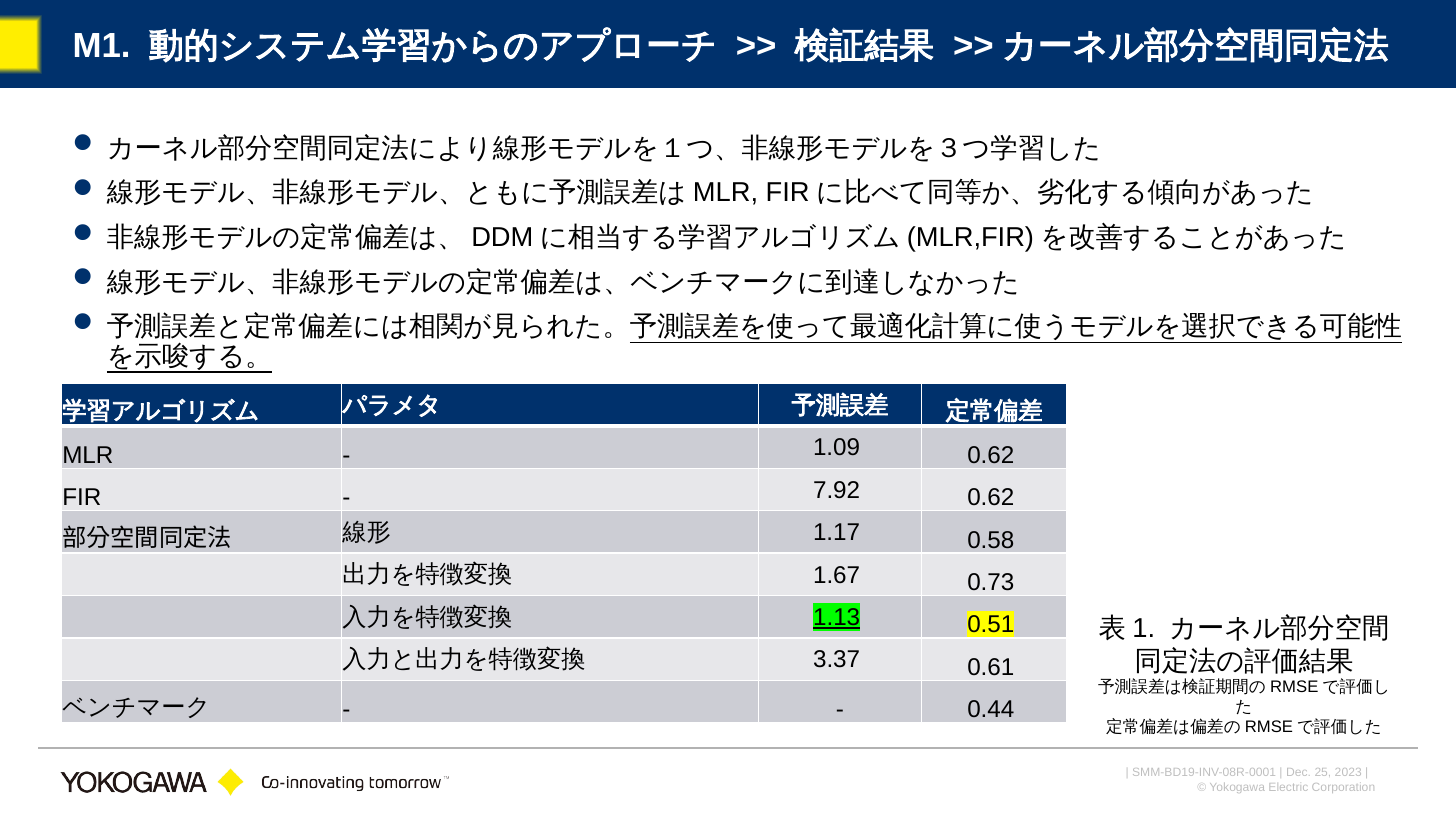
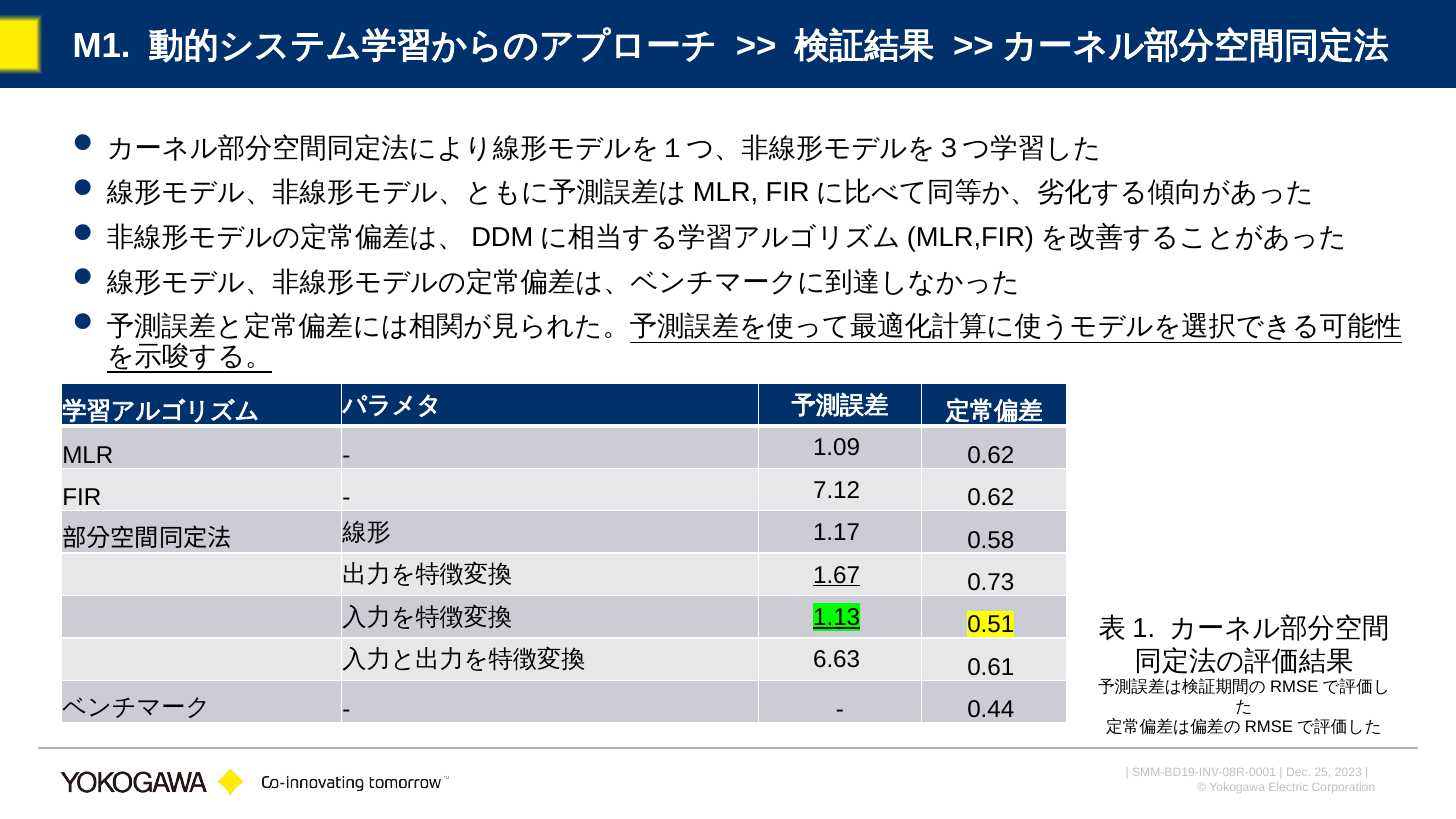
7.92: 7.92 -> 7.12
1.67 underline: none -> present
3.37: 3.37 -> 6.63
